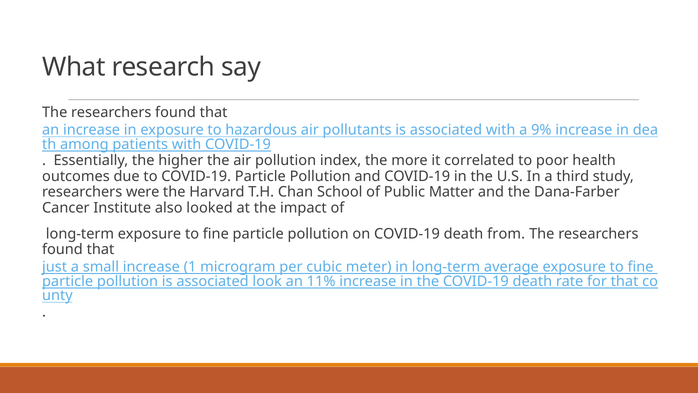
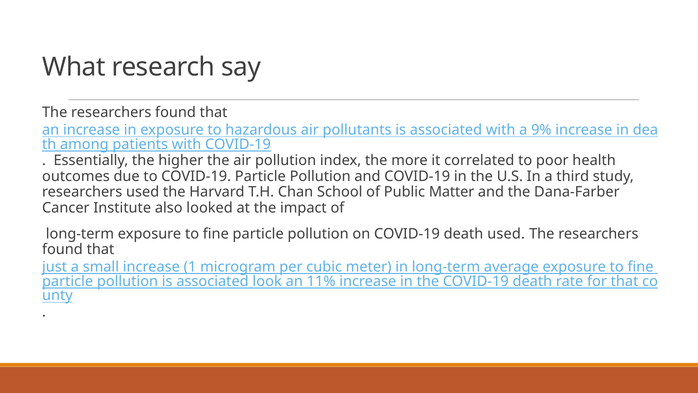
researchers were: were -> used
death from: from -> used
